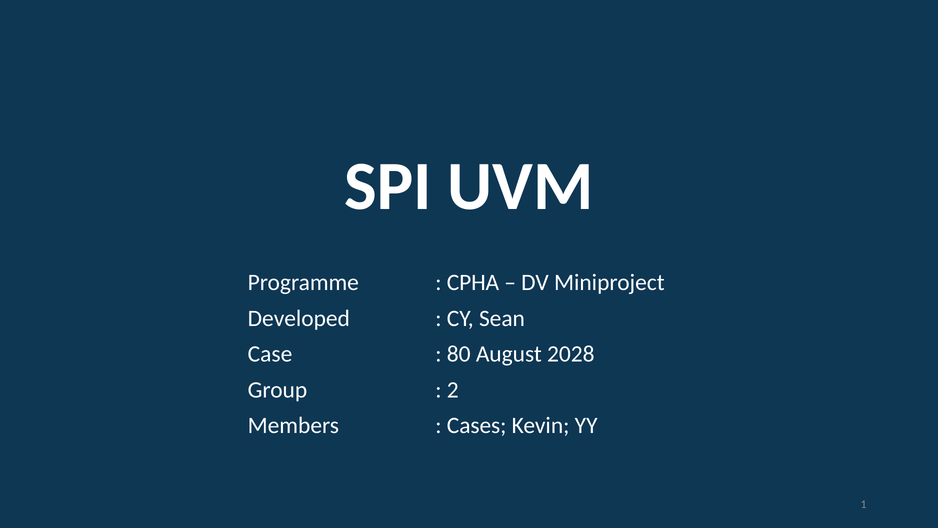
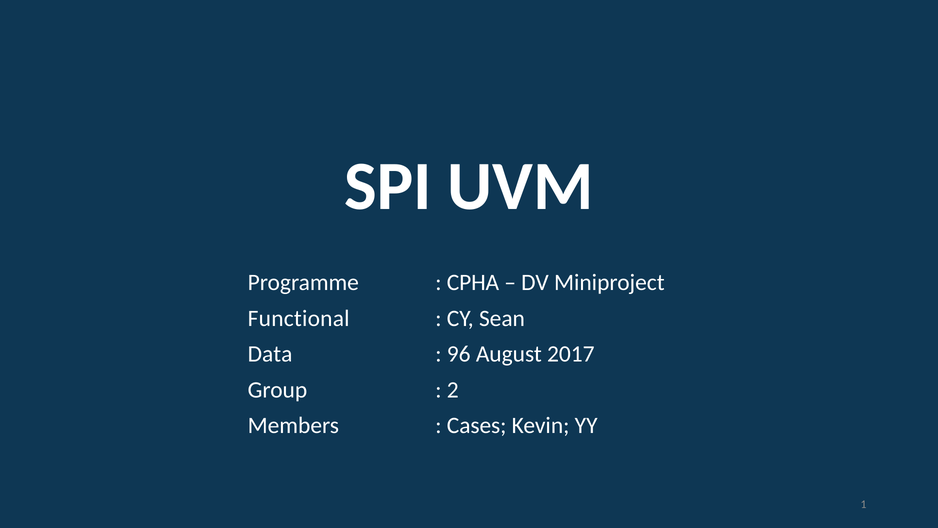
Developed: Developed -> Functional
Case: Case -> Data
80: 80 -> 96
2028: 2028 -> 2017
